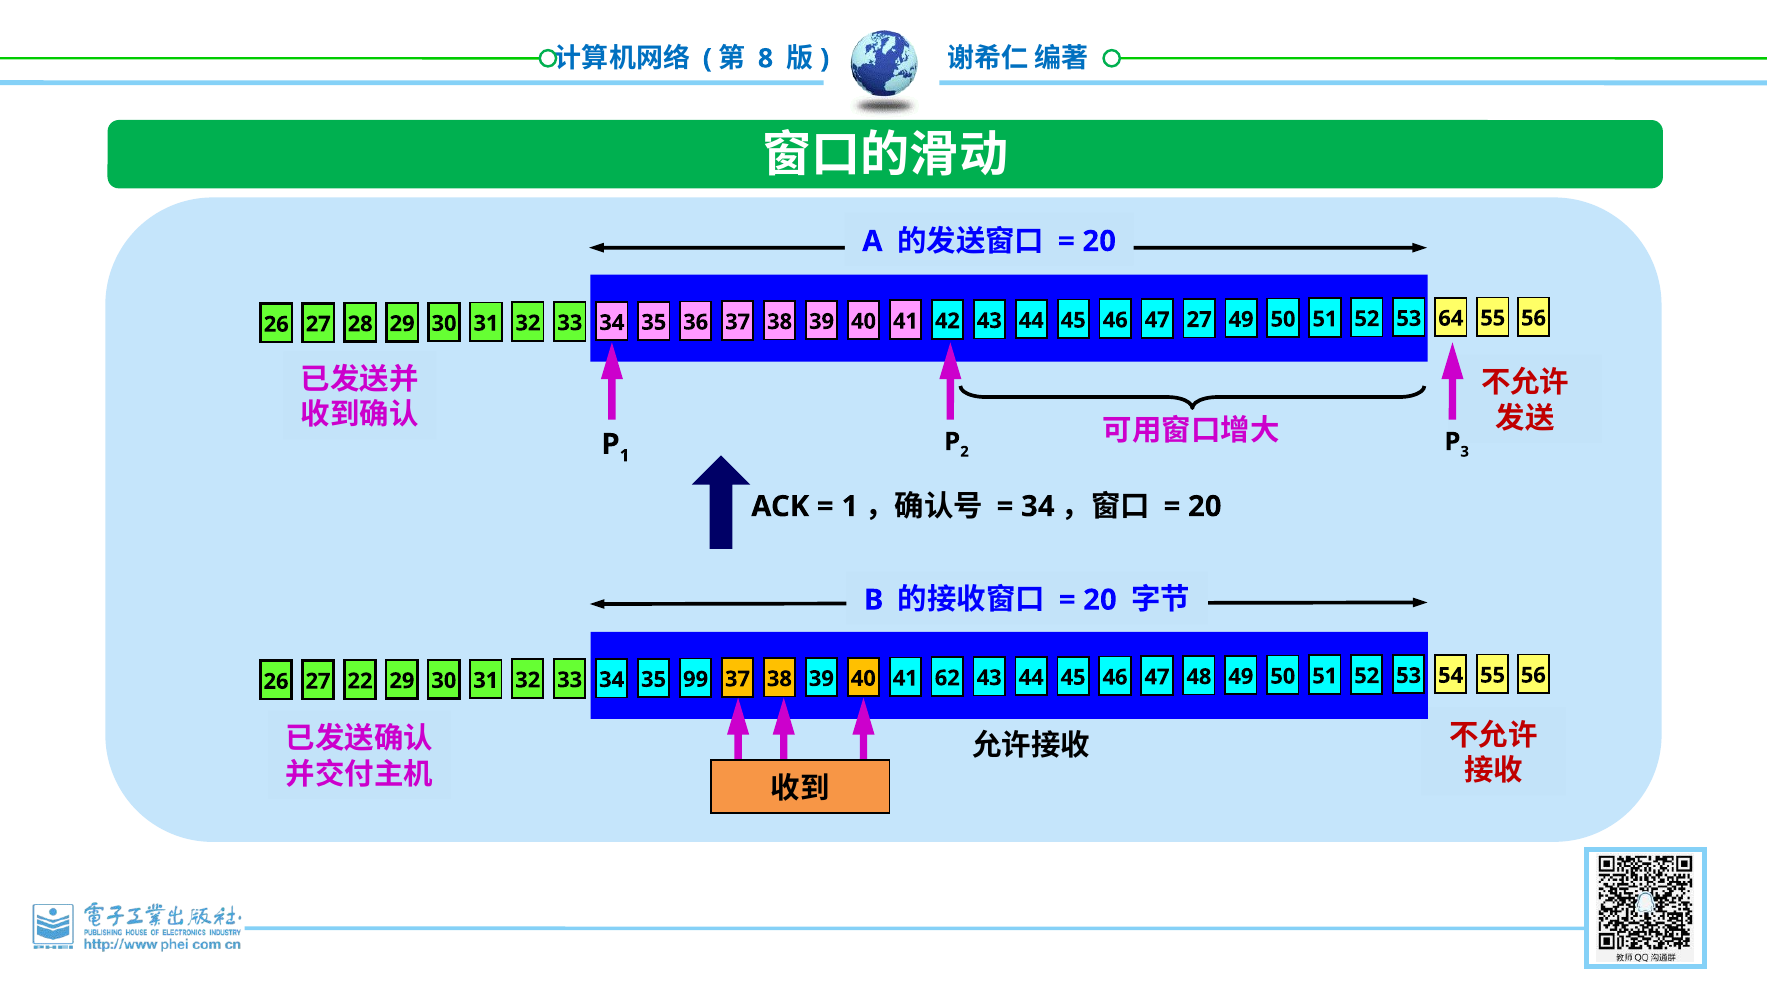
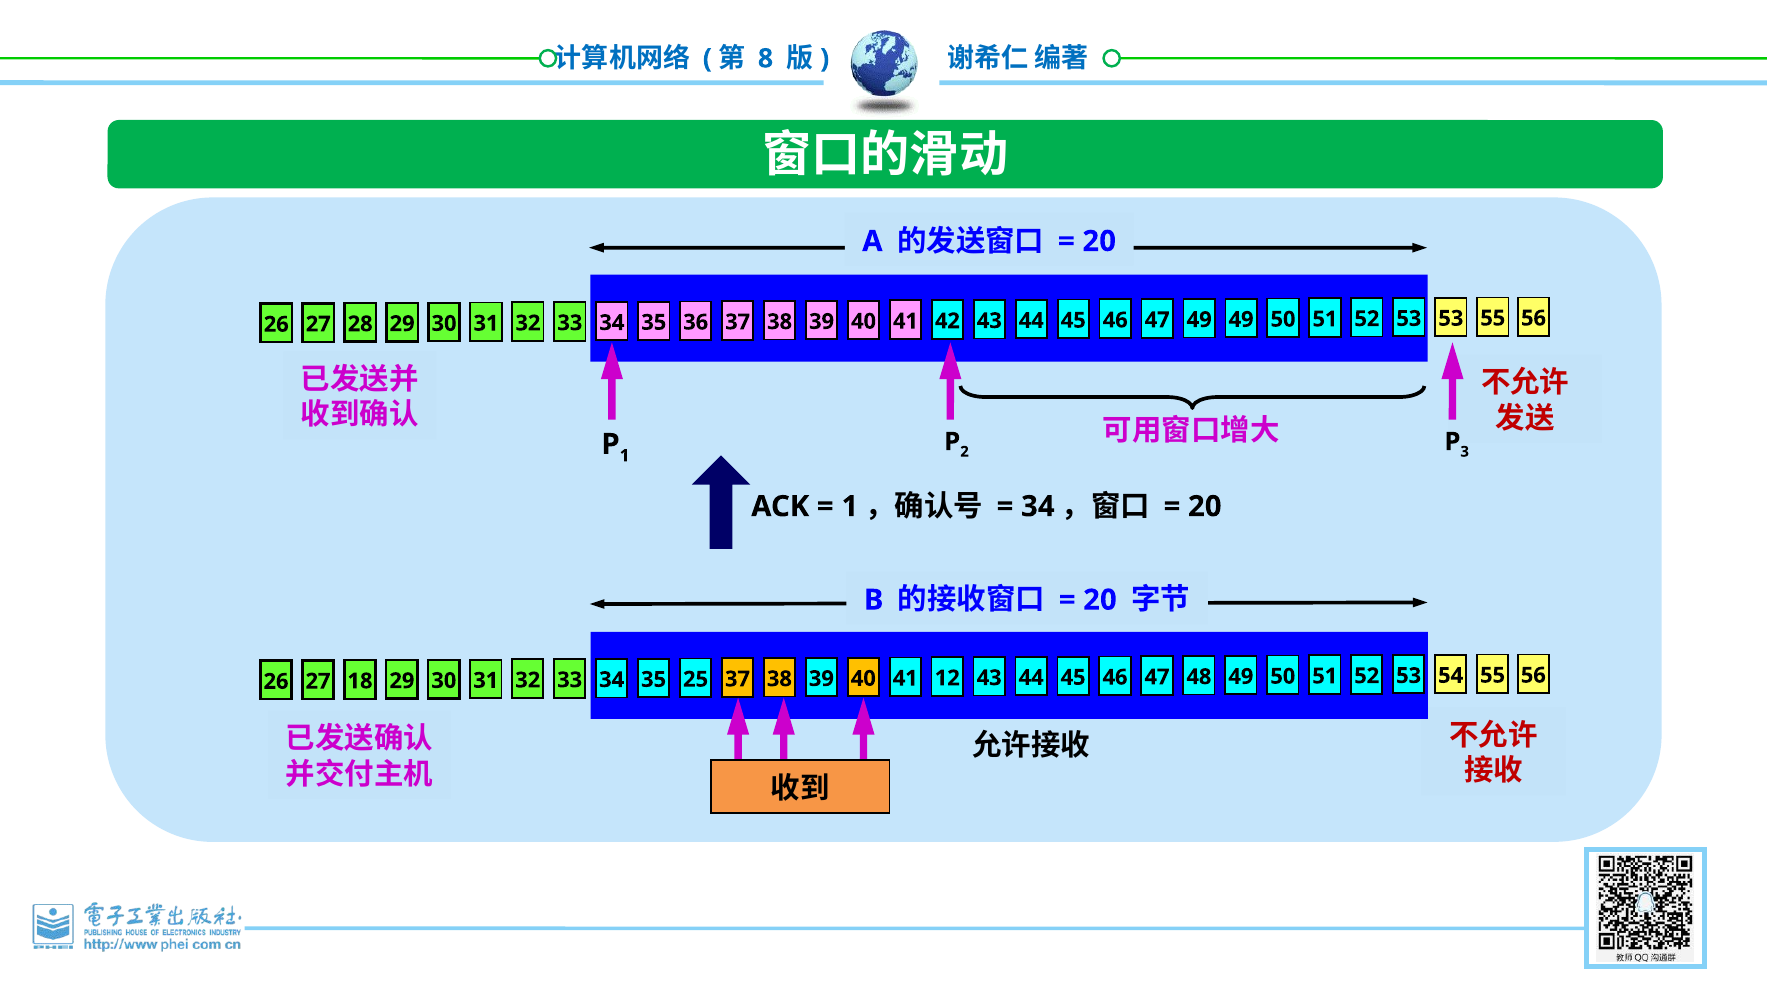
47 27: 27 -> 49
53 64: 64 -> 53
22: 22 -> 18
99: 99 -> 25
62: 62 -> 12
